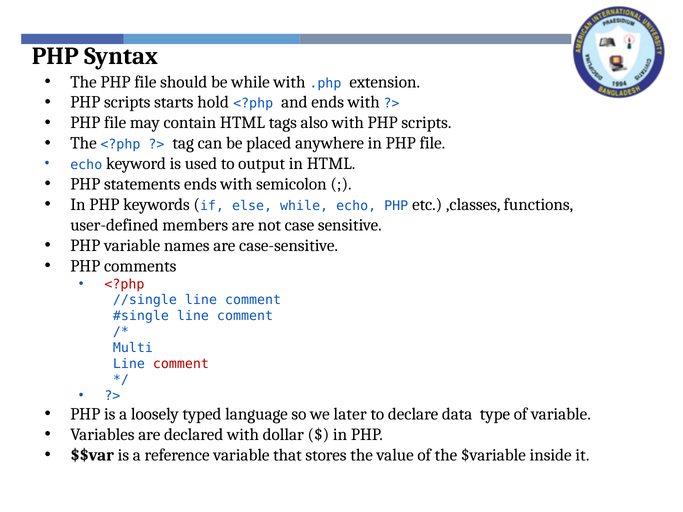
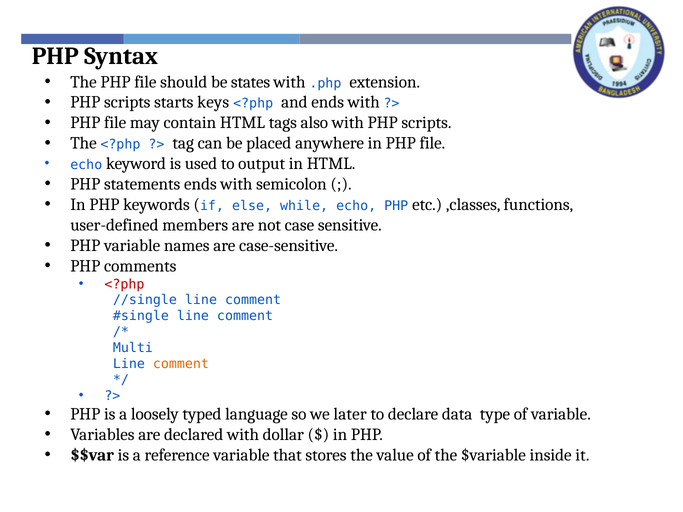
be while: while -> states
hold: hold -> keys
comment at (181, 364) colour: red -> orange
